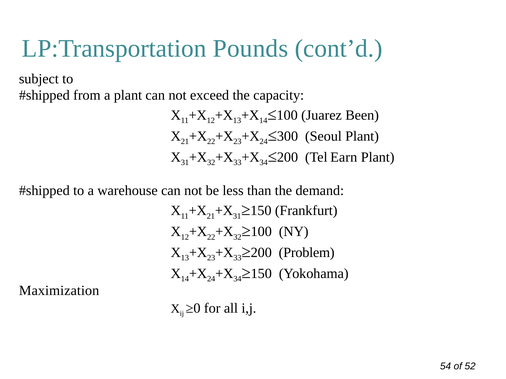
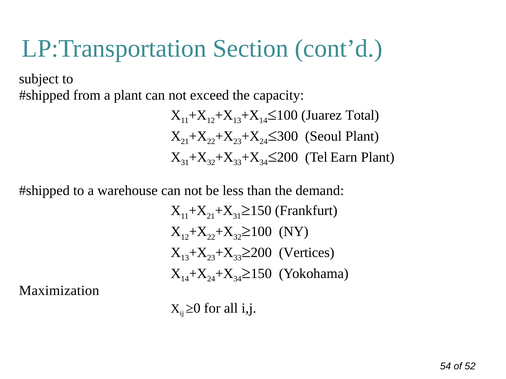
Pounds: Pounds -> Section
Been: Been -> Total
Problem: Problem -> Vertices
